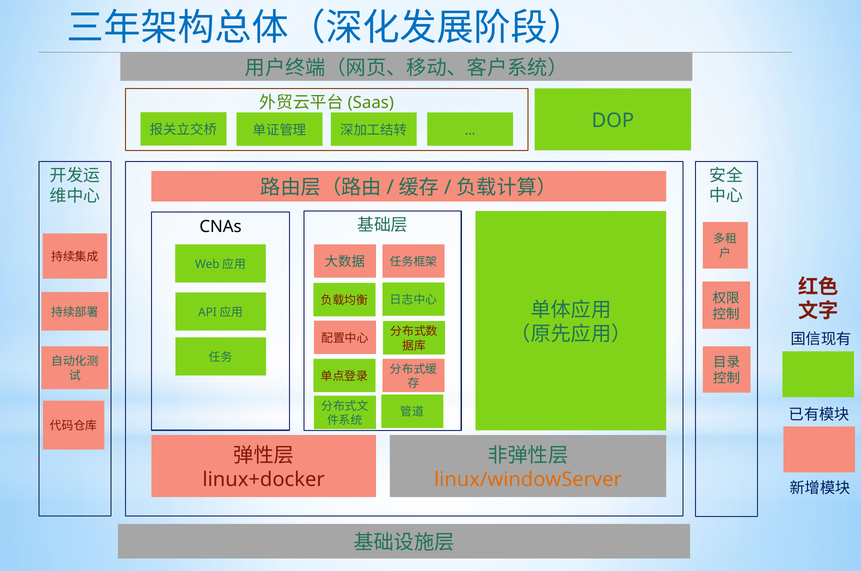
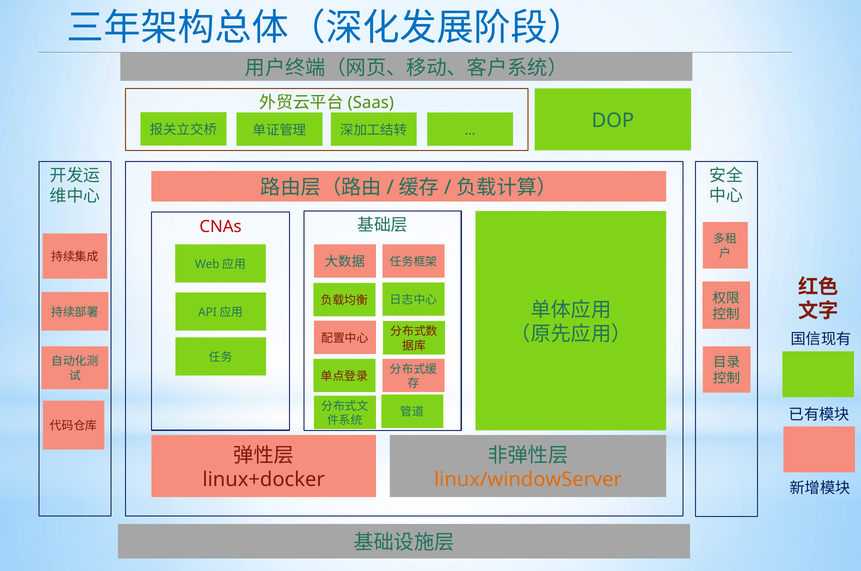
CNAs colour: black -> red
